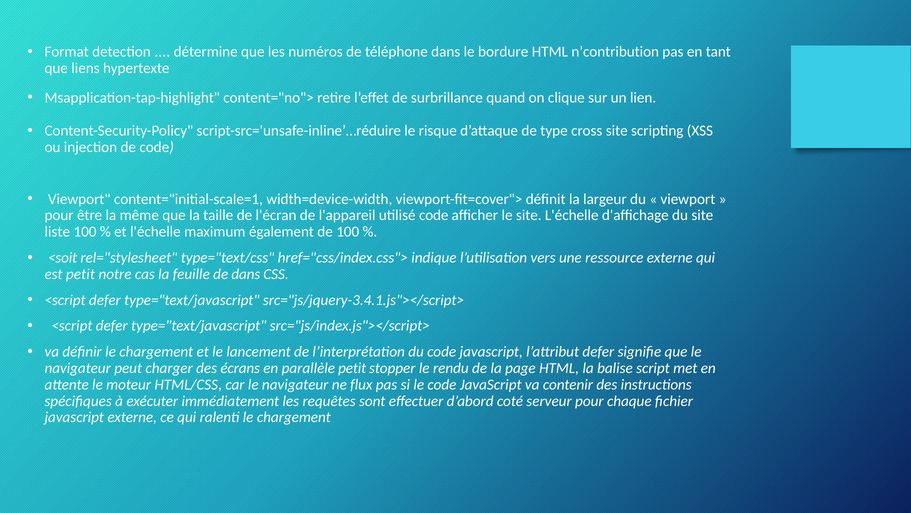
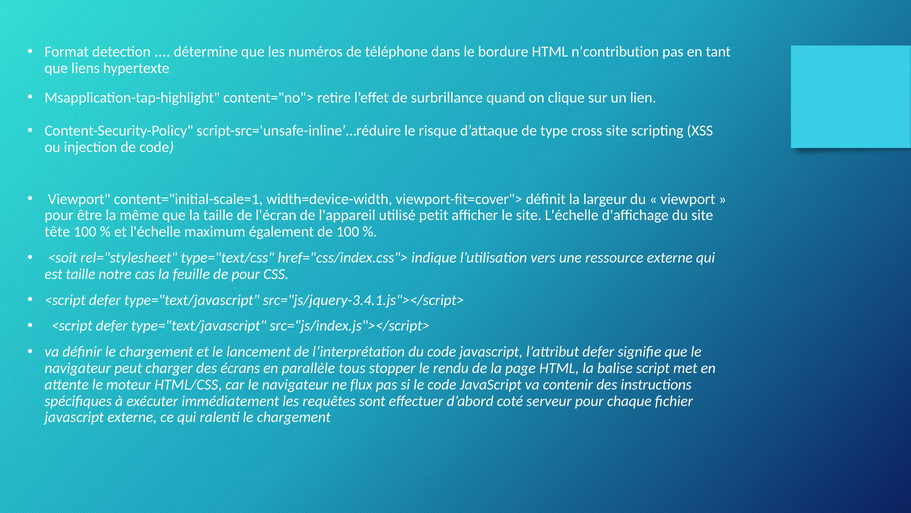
utilisé code: code -> petit
liste: liste -> tête
est petit: petit -> taille
de dans: dans -> pour
parallèle petit: petit -> tous
